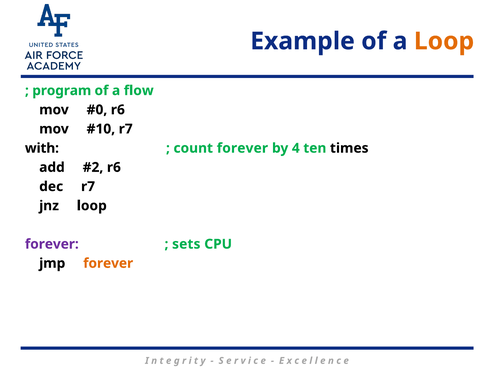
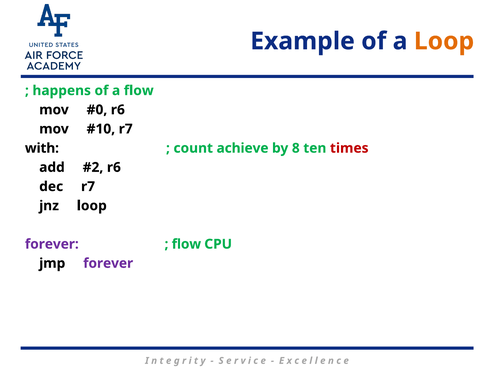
program: program -> happens
count forever: forever -> achieve
4: 4 -> 8
times colour: black -> red
sets at (186, 244): sets -> flow
forever at (108, 264) colour: orange -> purple
